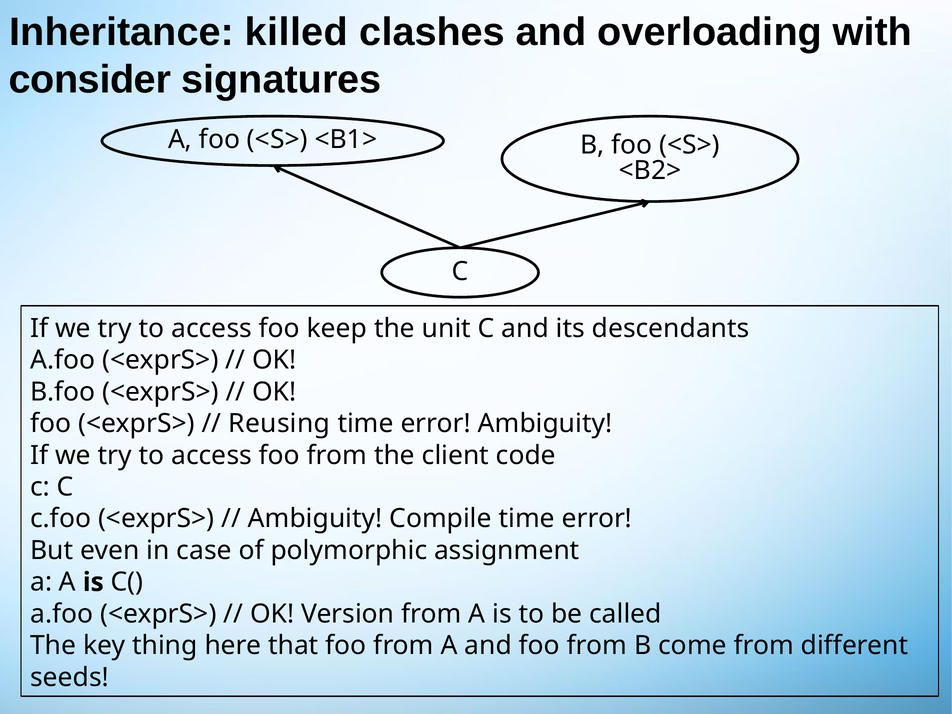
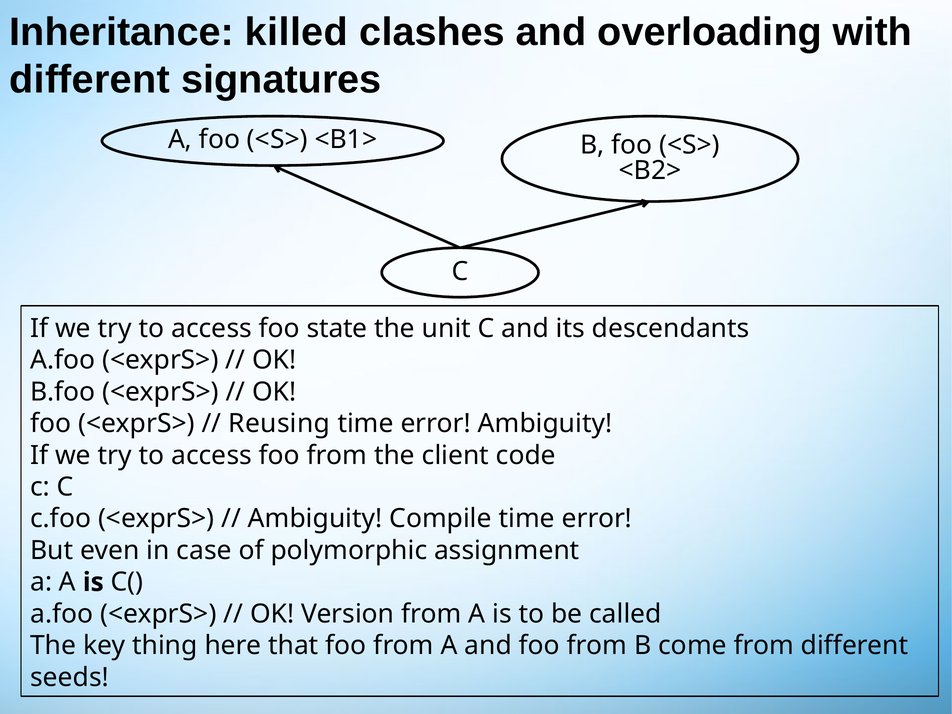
consider at (90, 80): consider -> different
keep: keep -> state
